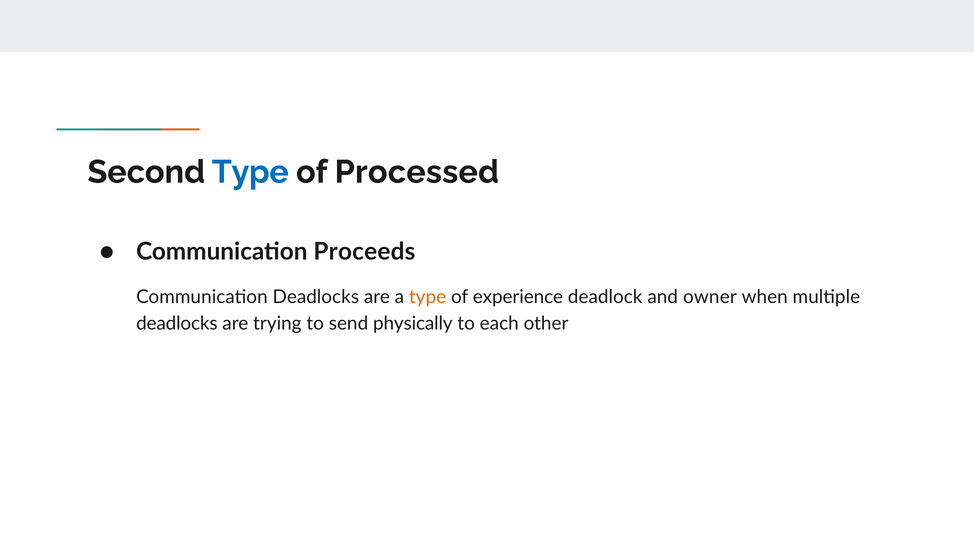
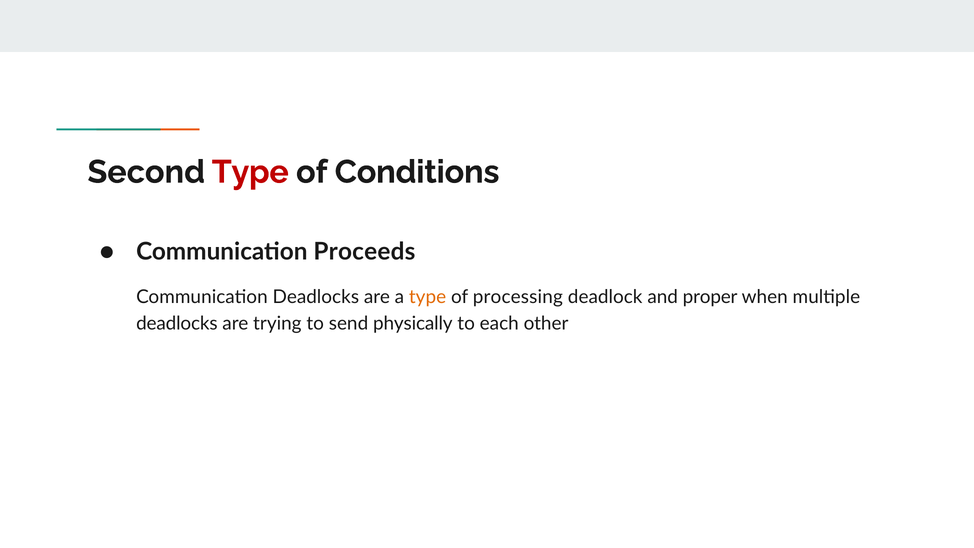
Type at (250, 172) colour: blue -> red
Processed: Processed -> Conditions
experience: experience -> processing
owner: owner -> proper
